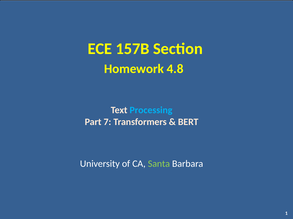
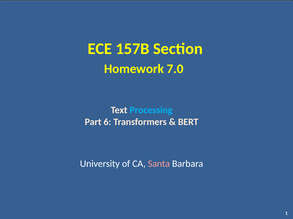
4.8: 4.8 -> 7.0
7: 7 -> 6
Santa colour: light green -> pink
